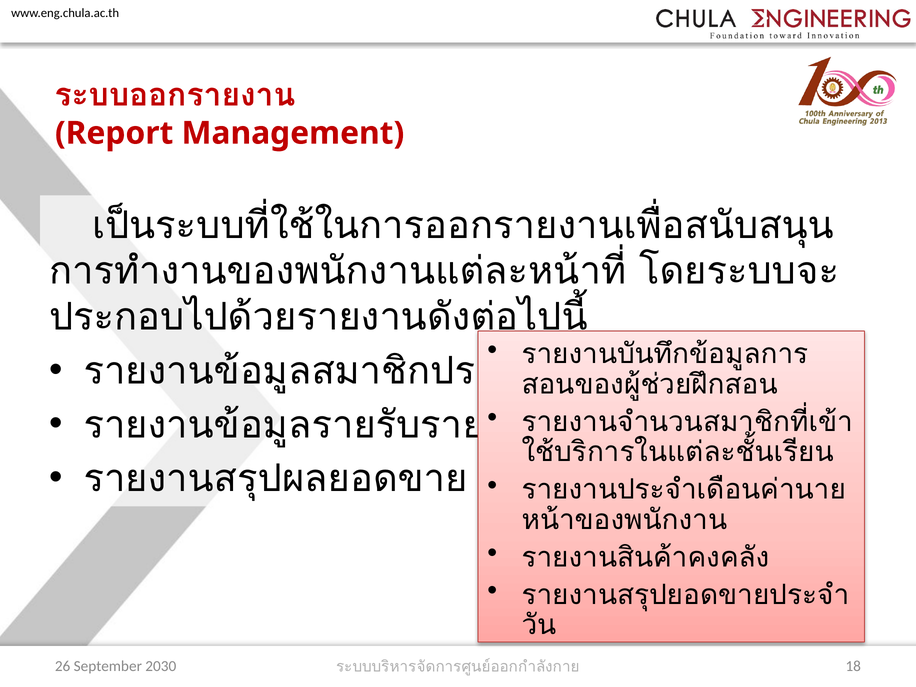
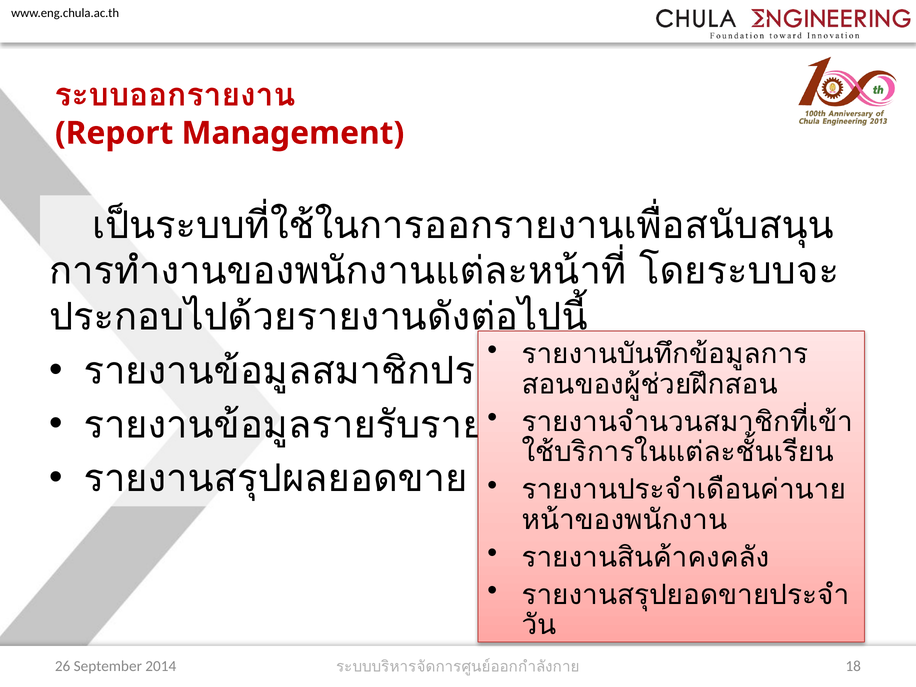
2030: 2030 -> 2014
